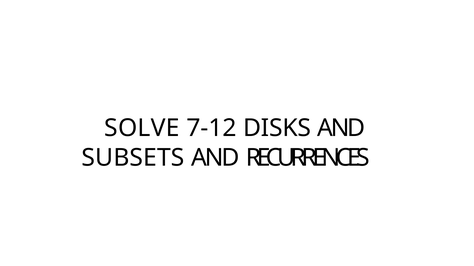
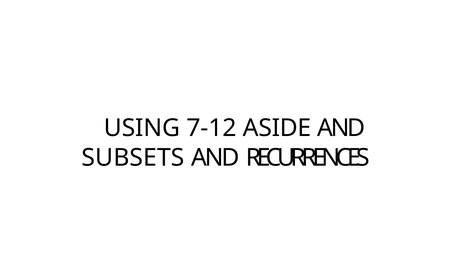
SOLVE: SOLVE -> USING
DISKS: DISKS -> ASIDE
